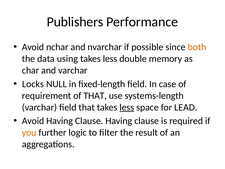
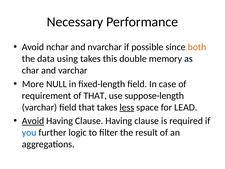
Publishers: Publishers -> Necessary
less at (110, 59): less -> this
Locks: Locks -> More
systems-length: systems-length -> suppose-length
Avoid at (33, 121) underline: none -> present
you colour: orange -> blue
